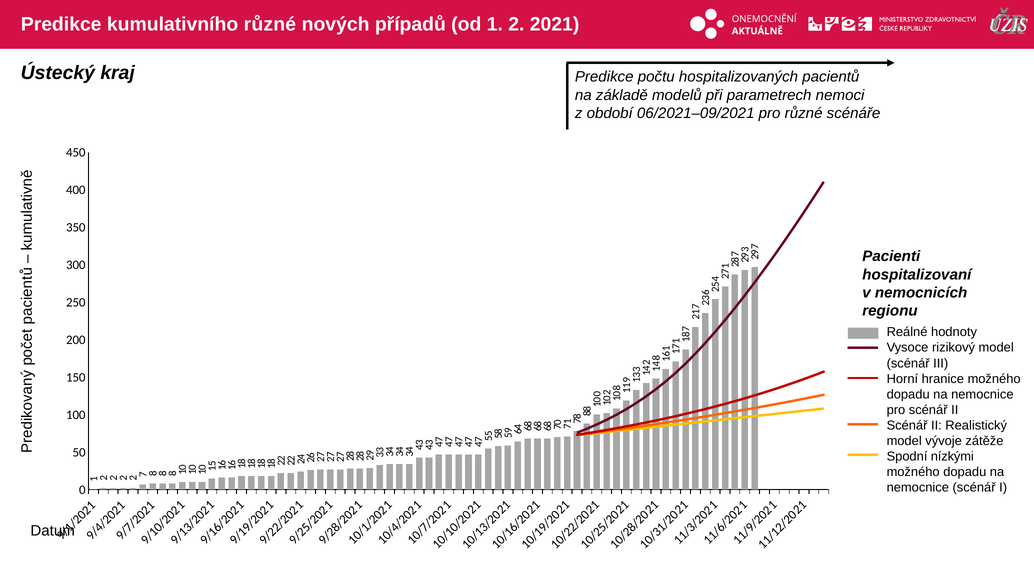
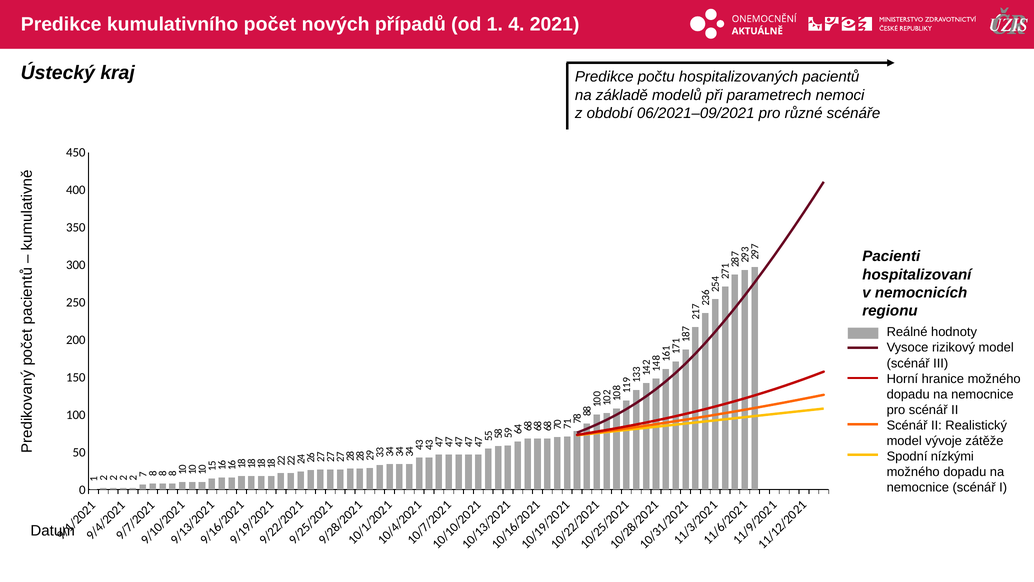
kumulativního různé: různé -> počet
od 1 2: 2 -> 4
